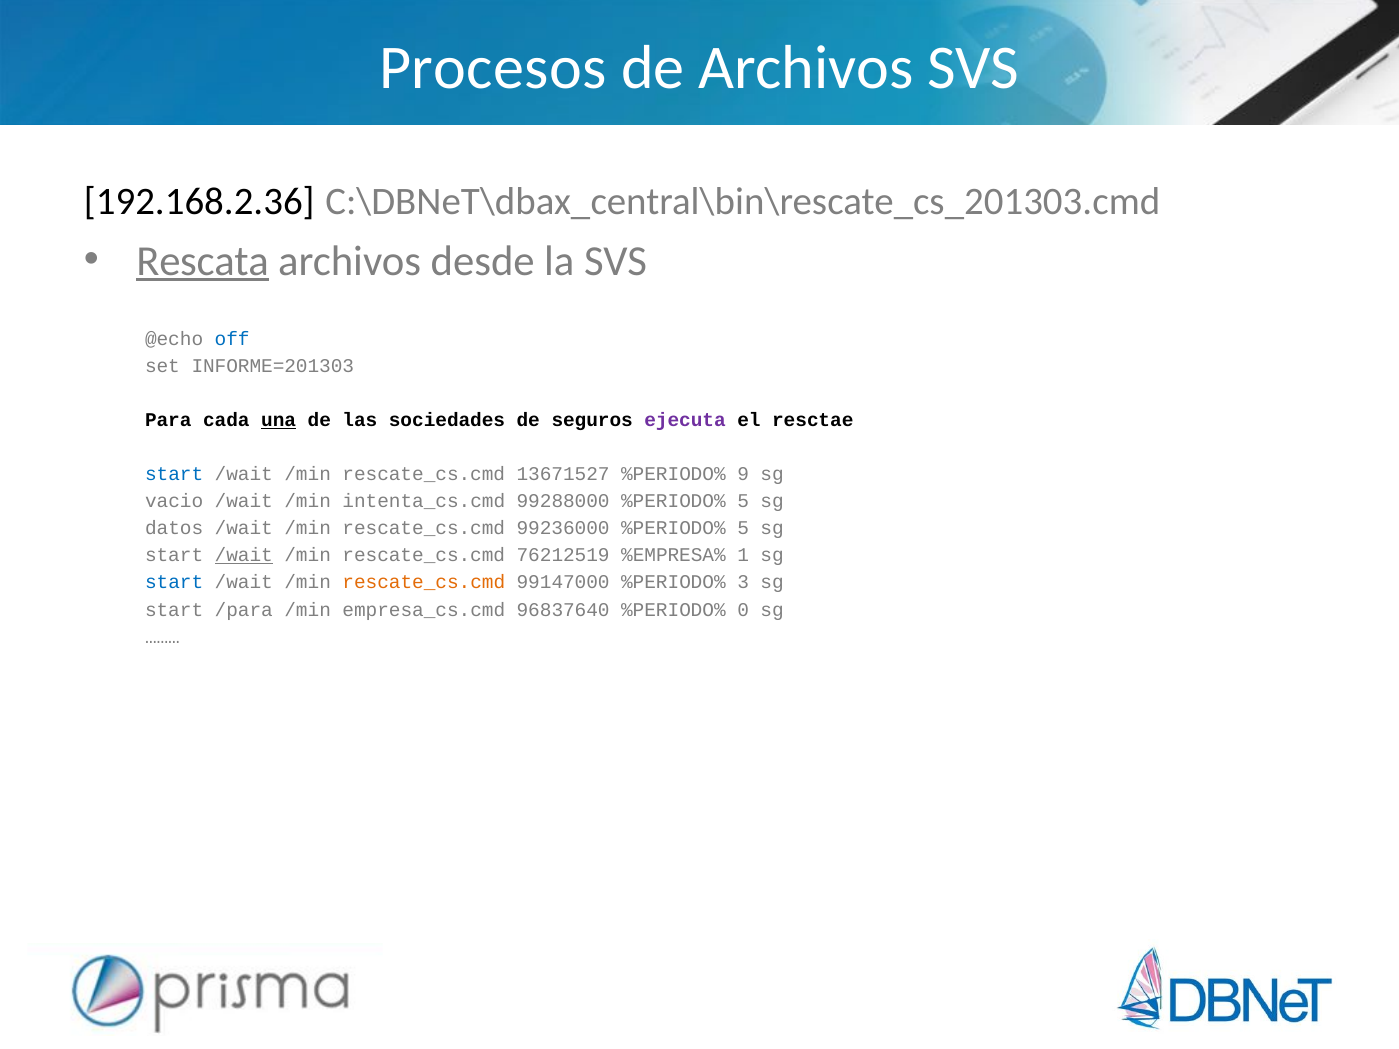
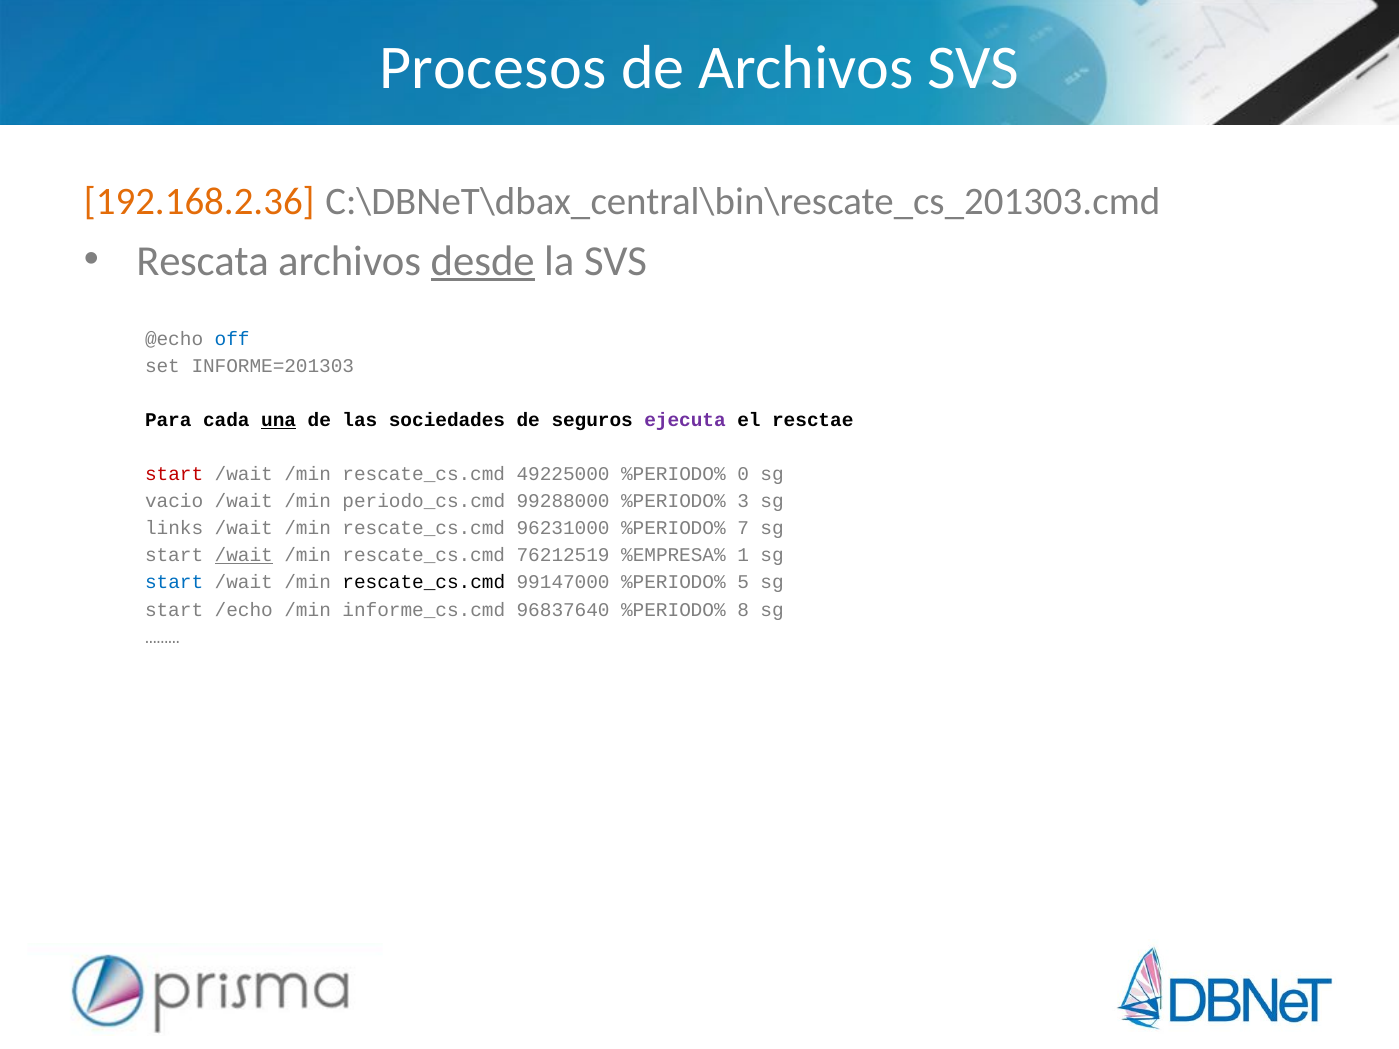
192.168.2.36 colour: black -> orange
Rescata underline: present -> none
desde underline: none -> present
start at (174, 474) colour: blue -> red
13671527: 13671527 -> 49225000
9: 9 -> 0
intenta_cs.cmd: intenta_cs.cmd -> periodo_cs.cmd
99288000 %PERIODO% 5: 5 -> 3
datos: datos -> links
99236000: 99236000 -> 96231000
5 at (743, 528): 5 -> 7
rescate_cs.cmd at (424, 583) colour: orange -> black
3: 3 -> 5
/para: /para -> /echo
empresa_cs.cmd: empresa_cs.cmd -> informe_cs.cmd
0: 0 -> 8
